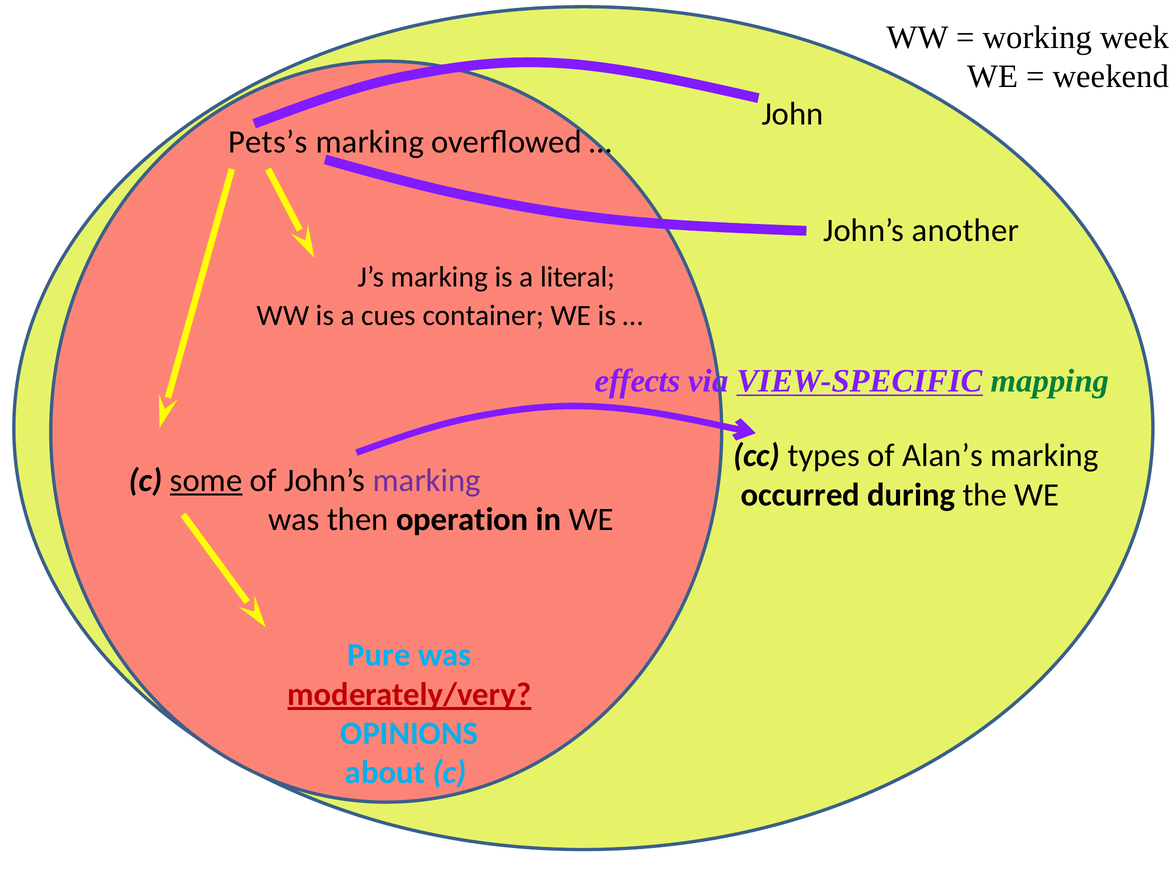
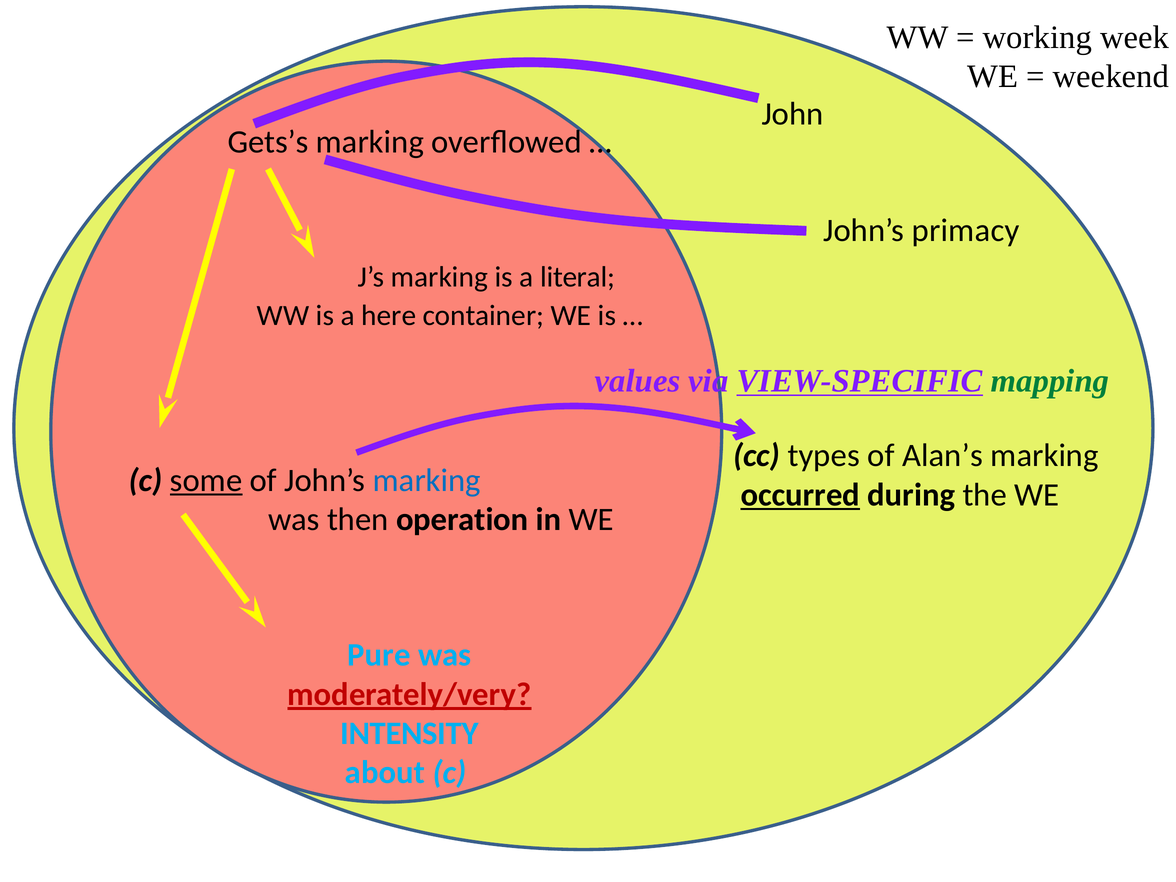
Pets’s: Pets’s -> Gets’s
another: another -> primacy
cues: cues -> here
effects: effects -> values
marking at (427, 480) colour: purple -> blue
occurred underline: none -> present
OPINIONS: OPINIONS -> INTENSITY
